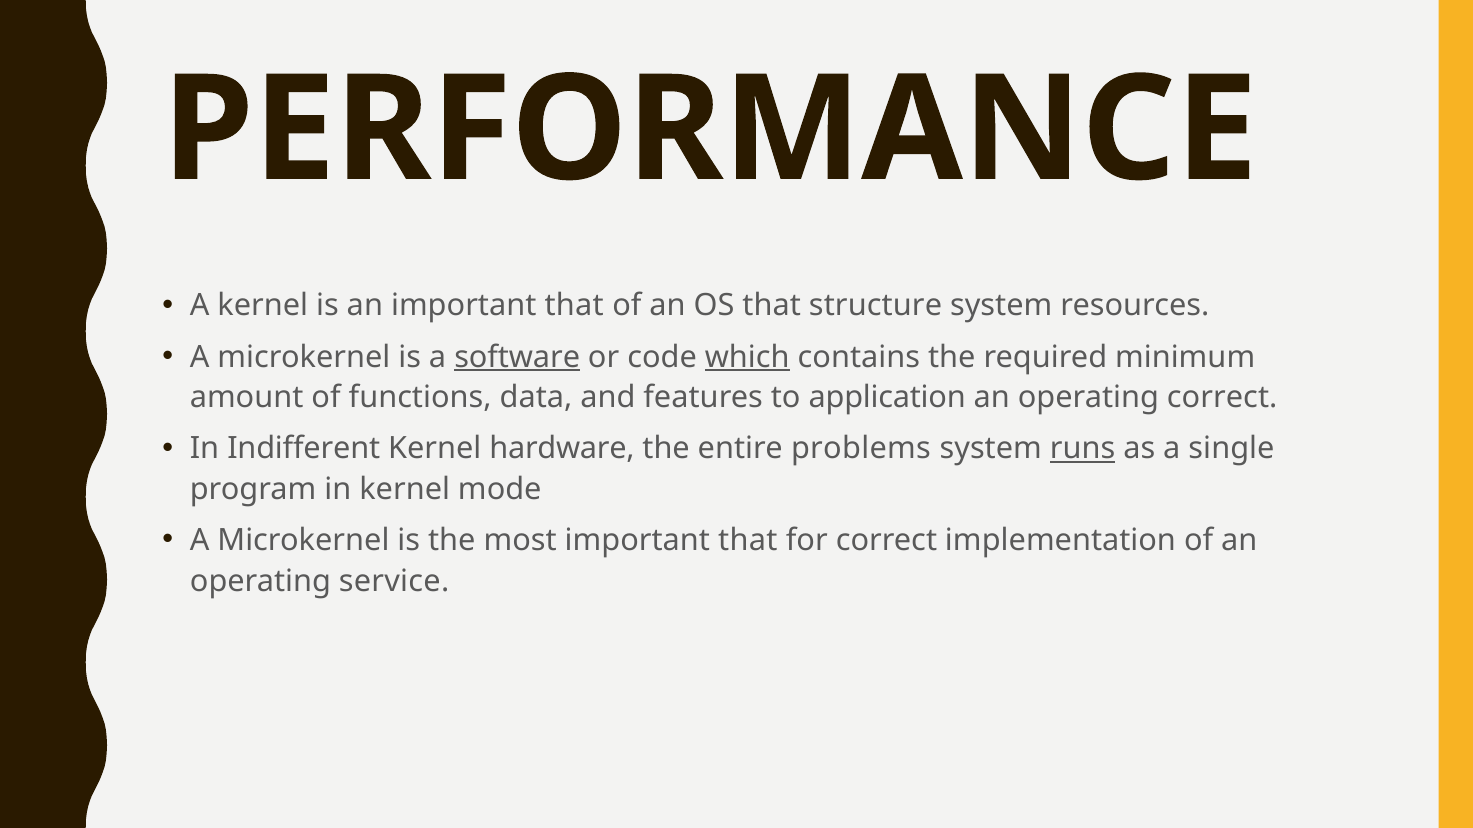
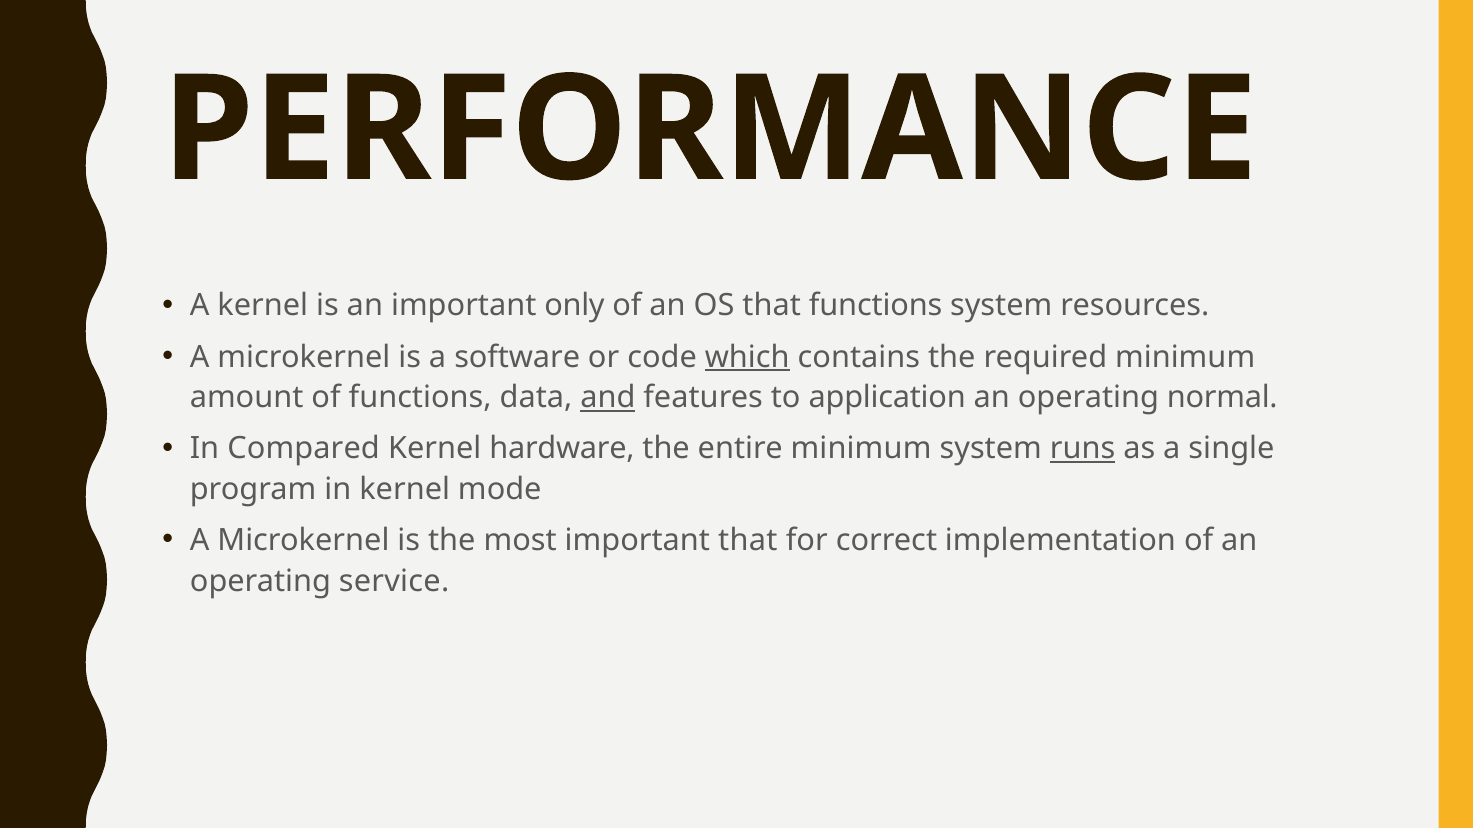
an important that: that -> only
that structure: structure -> functions
software underline: present -> none
and underline: none -> present
operating correct: correct -> normal
Indifferent: Indifferent -> Compared
entire problems: problems -> minimum
